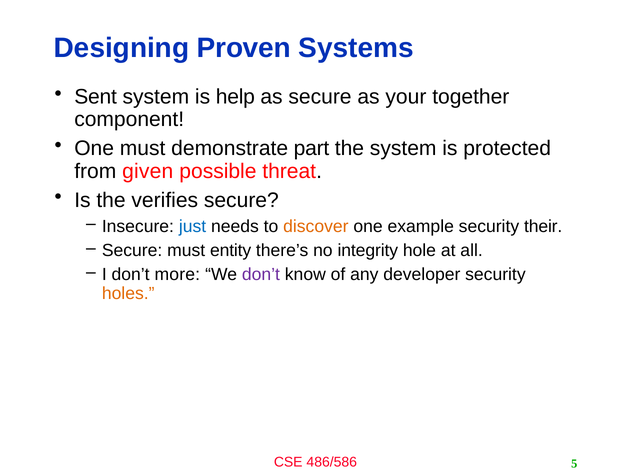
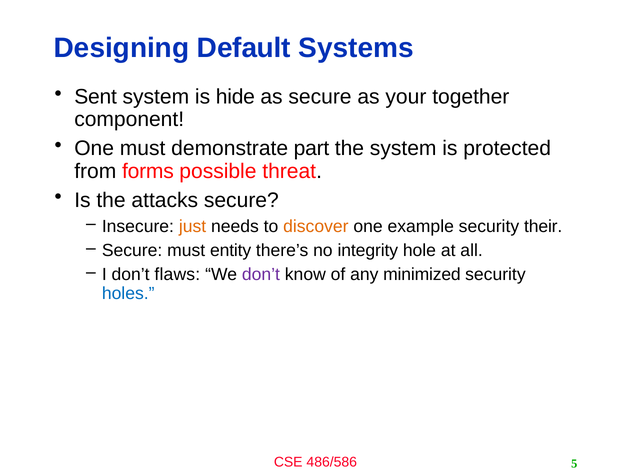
Proven: Proven -> Default
help: help -> hide
given: given -> forms
verifies: verifies -> attacks
just colour: blue -> orange
more: more -> flaws
developer: developer -> minimized
holes colour: orange -> blue
